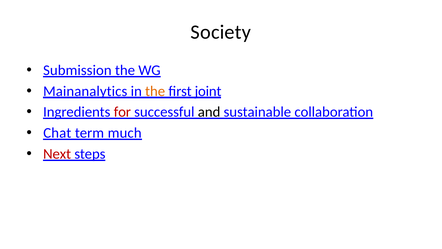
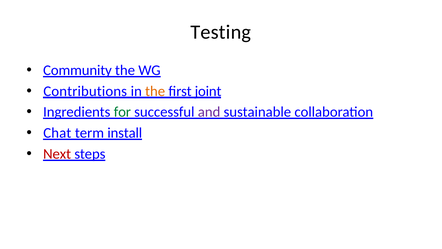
Society: Society -> Testing
Submission: Submission -> Community
Mainanalytics: Mainanalytics -> Contributions
for colour: red -> green
and colour: black -> purple
much: much -> install
